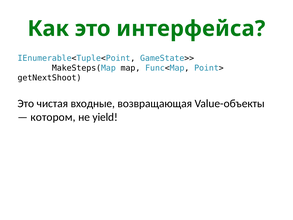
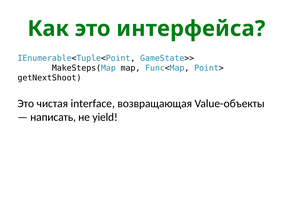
входные: входные -> interface
котором: котором -> написать
